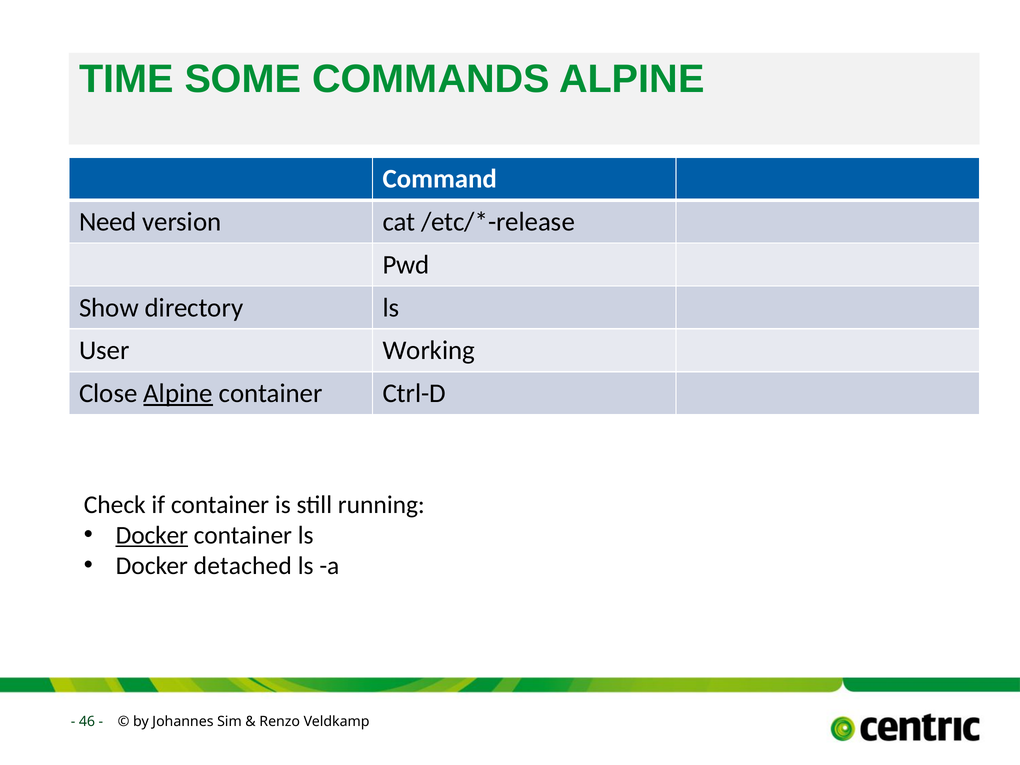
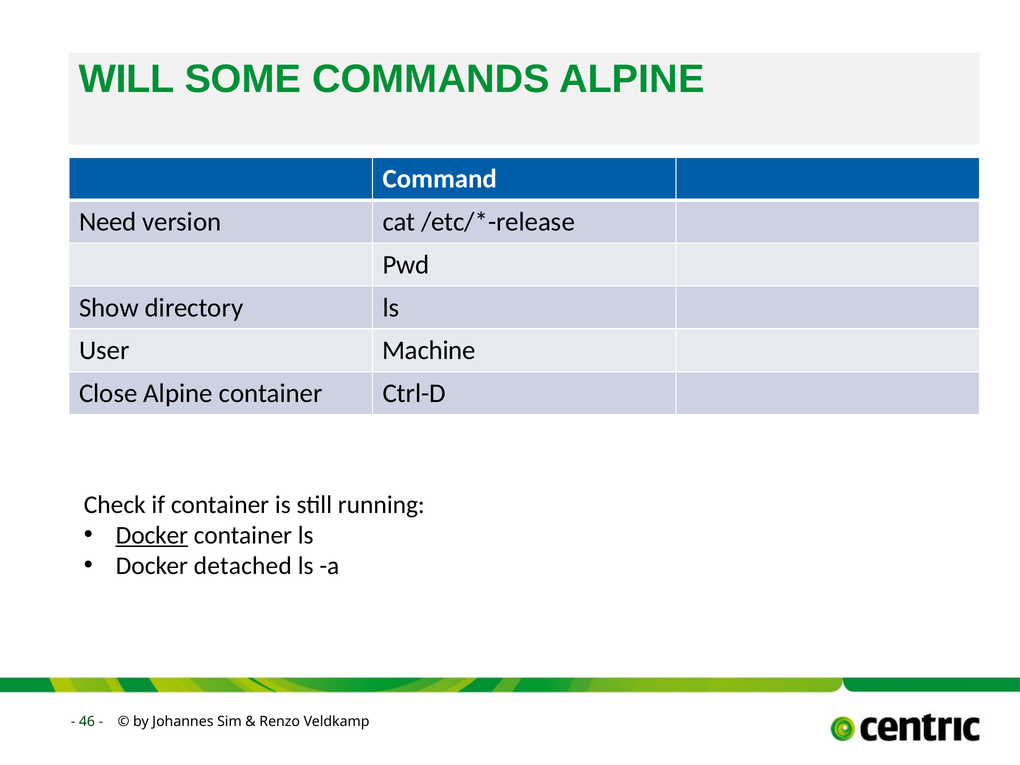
TIME: TIME -> WILL
Working: Working -> Machine
Alpine at (178, 393) underline: present -> none
